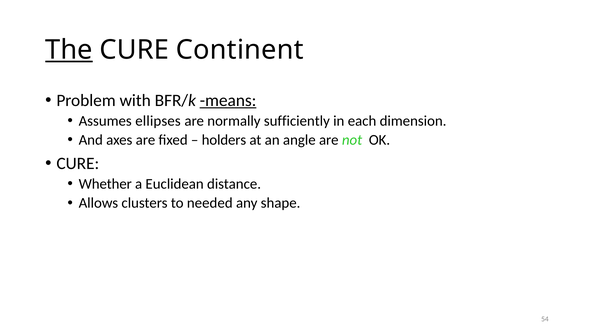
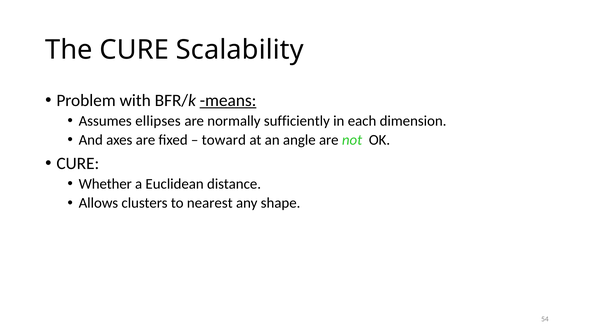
The underline: present -> none
Continent: Continent -> Scalability
holders: holders -> toward
needed: needed -> nearest
